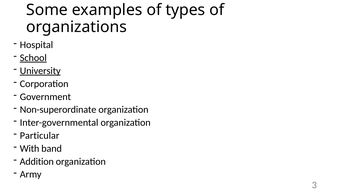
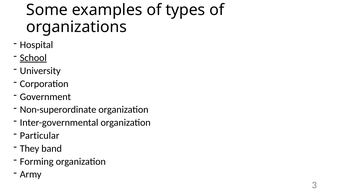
University underline: present -> none
With: With -> They
Addition: Addition -> Forming
